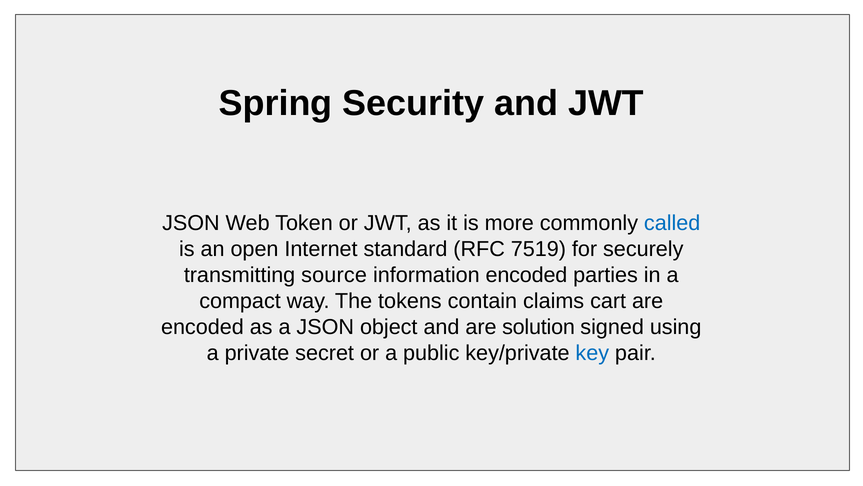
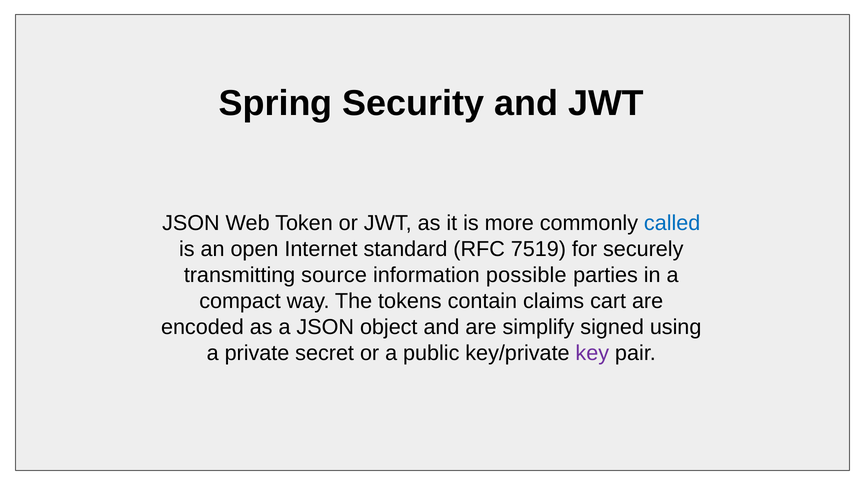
information encoded: encoded -> possible
solution: solution -> simplify
key colour: blue -> purple
